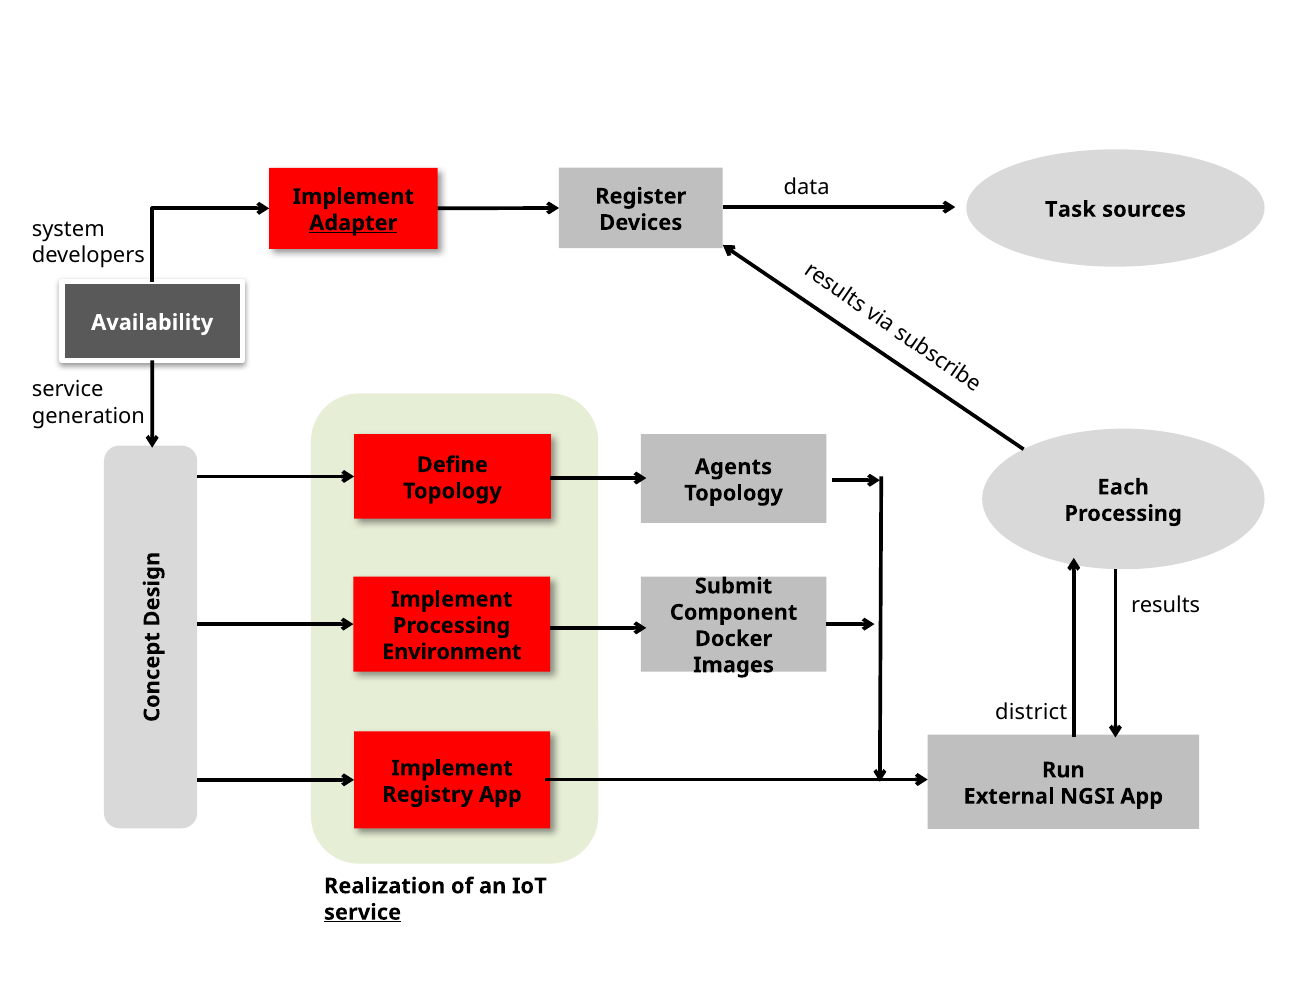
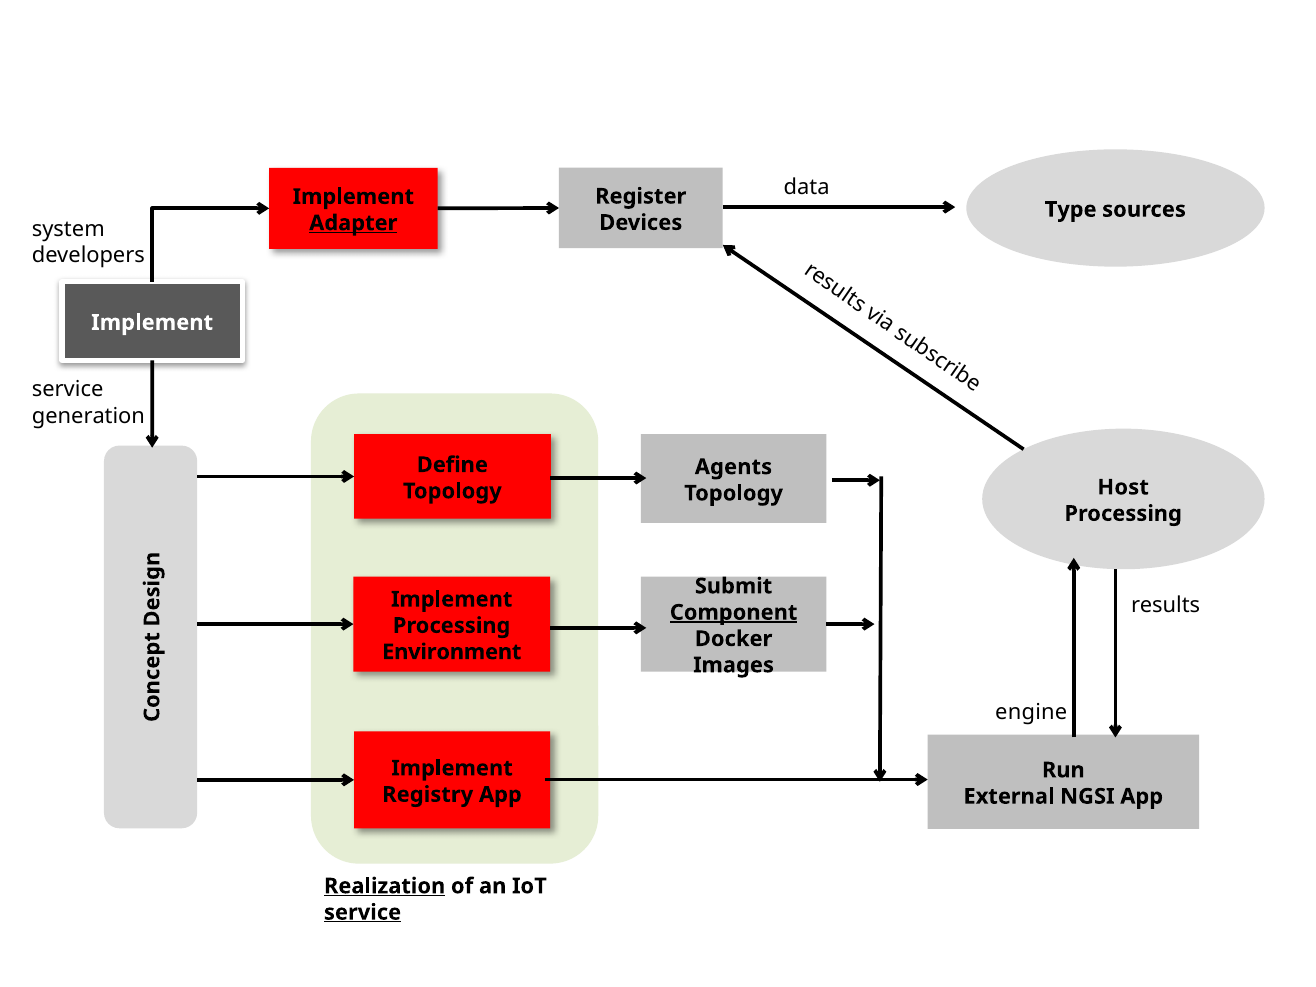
Task: Task -> Type
Availability at (152, 323): Availability -> Implement
Each: Each -> Host
Component underline: none -> present
district: district -> engine
Realization underline: none -> present
